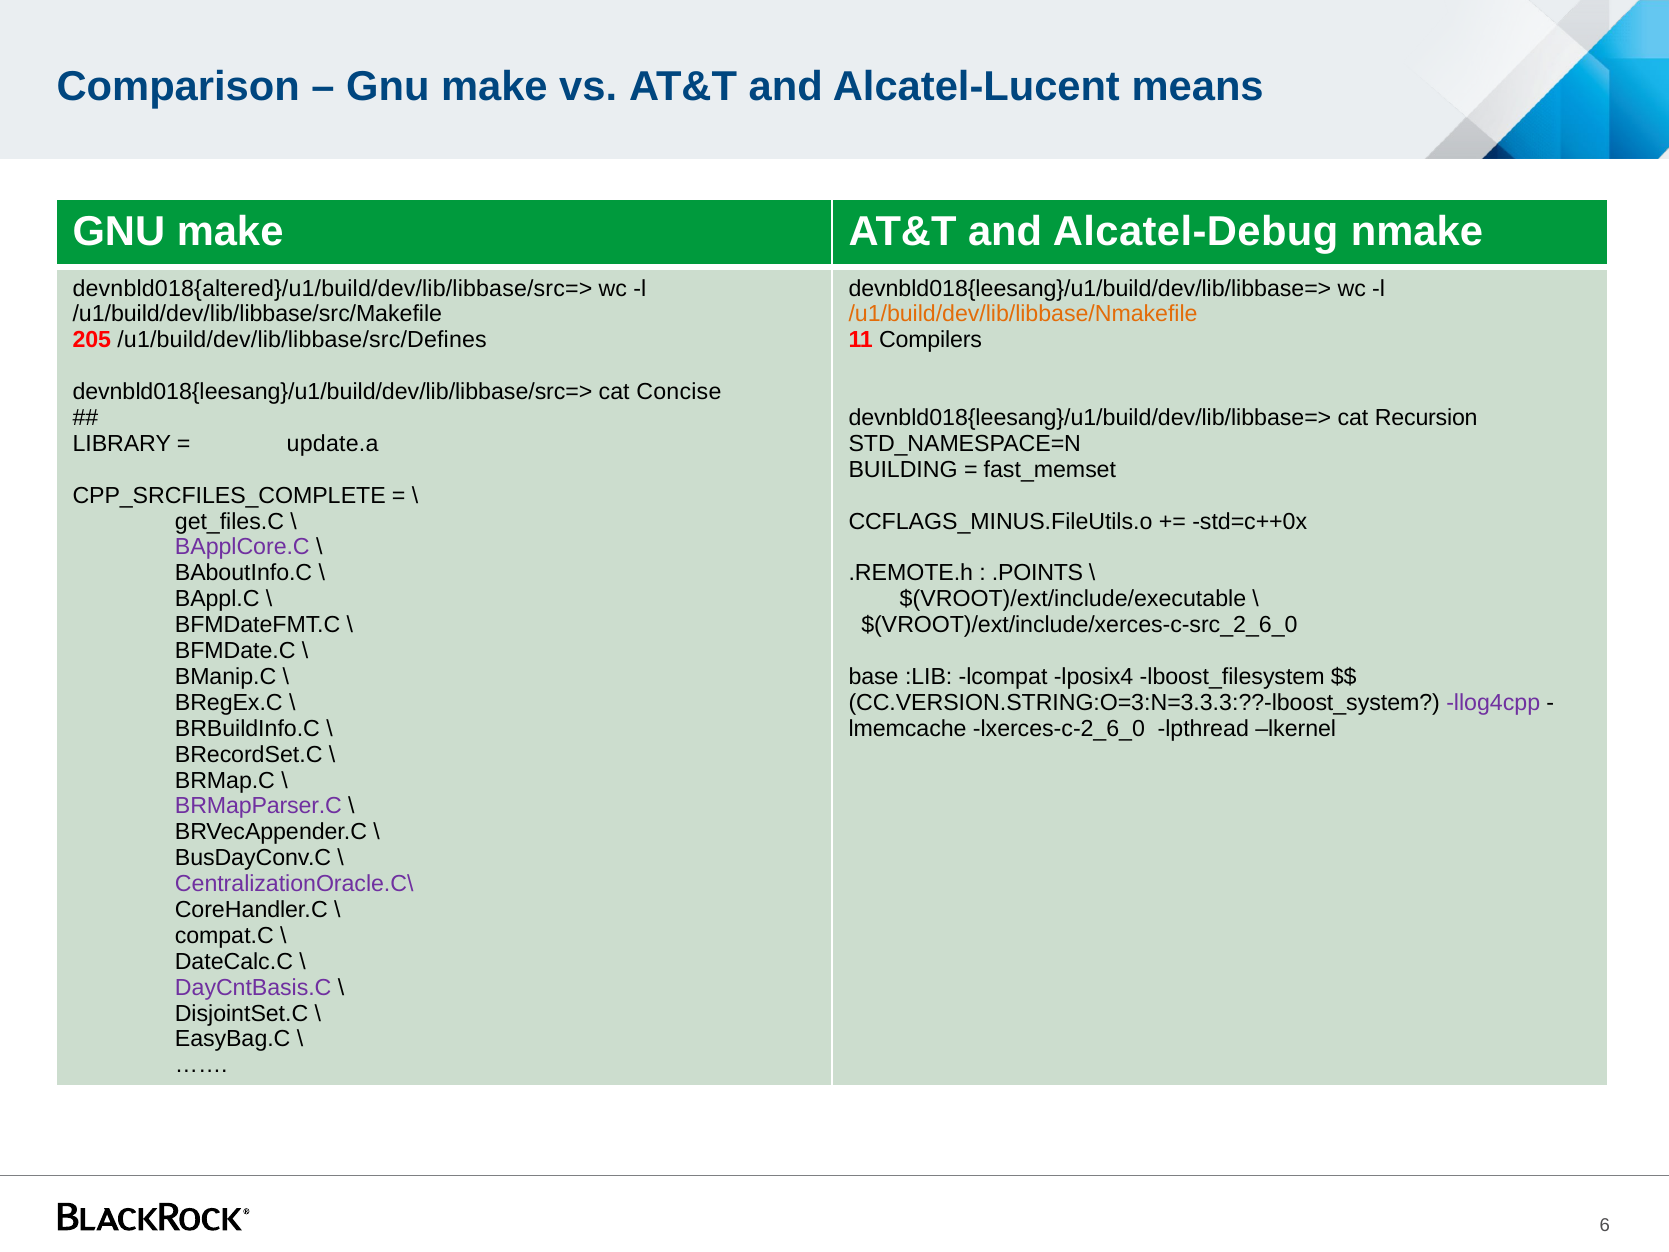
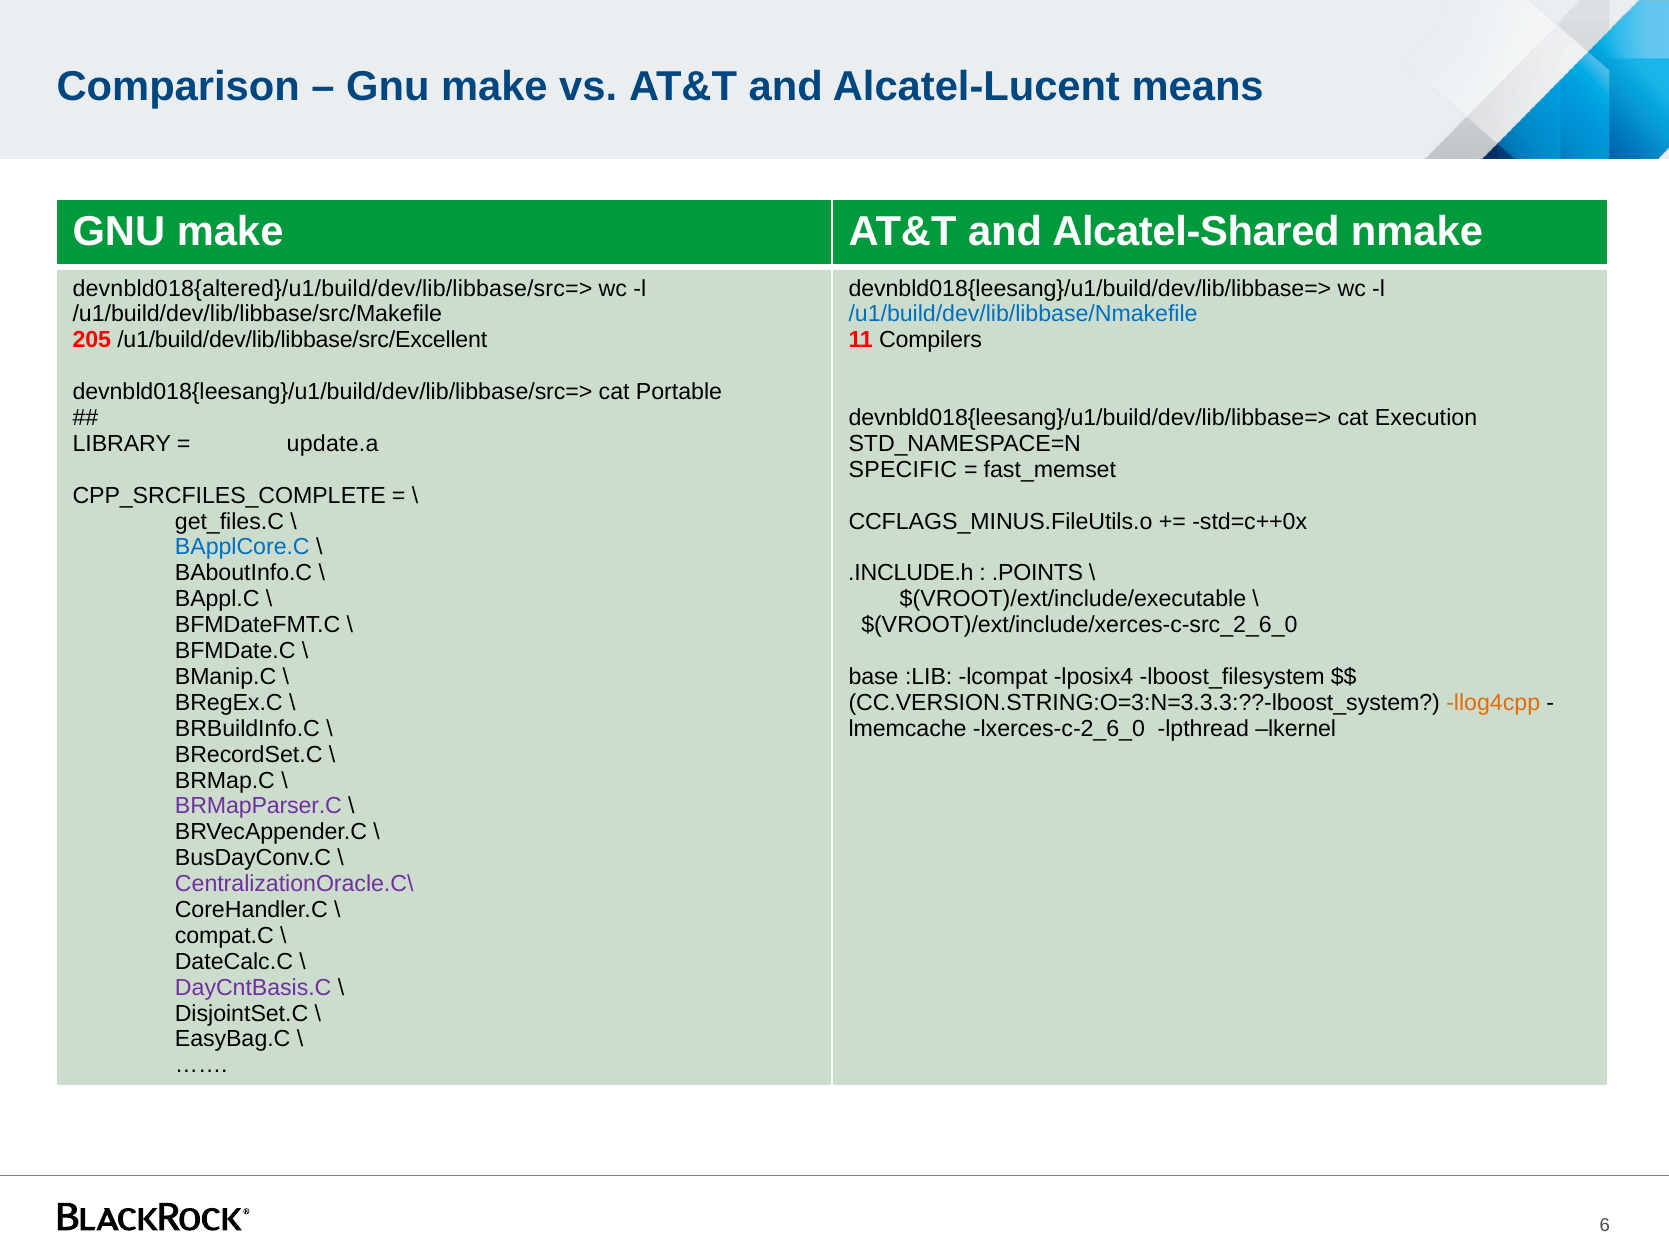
Alcatel-Debug: Alcatel-Debug -> Alcatel-Shared
/u1/build/dev/lib/libbase/Nmakefile colour: orange -> blue
/u1/build/dev/lib/libbase/src/Defines: /u1/build/dev/lib/libbase/src/Defines -> /u1/build/dev/lib/libbase/src/Excellent
Concise: Concise -> Portable
Recursion: Recursion -> Execution
BUILDING: BUILDING -> SPECIFIC
BApplCore.C colour: purple -> blue
.REMOTE.h: .REMOTE.h -> .INCLUDE.h
llog4cpp colour: purple -> orange
